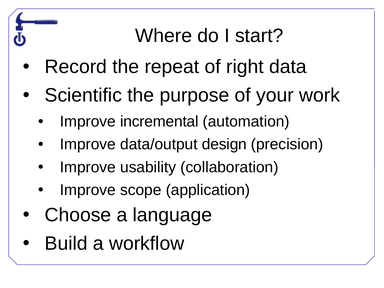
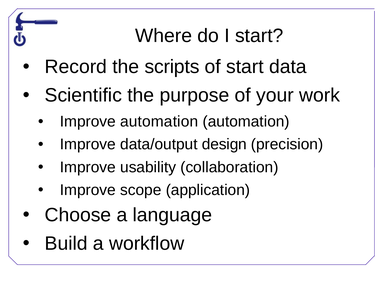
repeat: repeat -> scripts
of right: right -> start
Improve incremental: incremental -> automation
